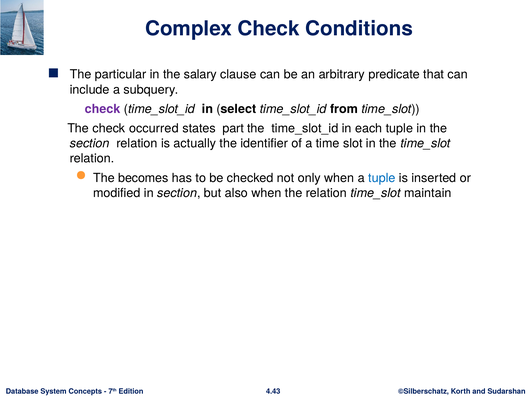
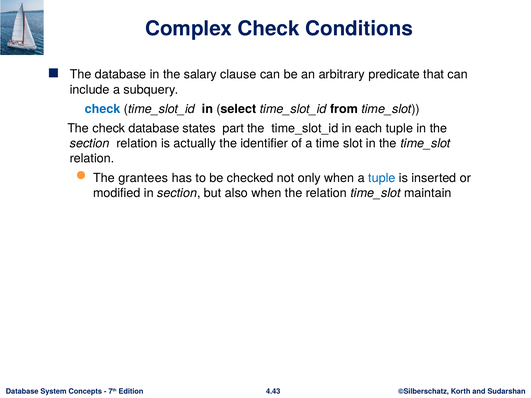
The particular: particular -> database
check at (103, 109) colour: purple -> blue
check occurred: occurred -> database
becomes: becomes -> grantees
